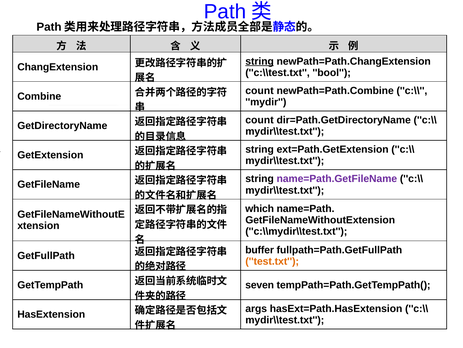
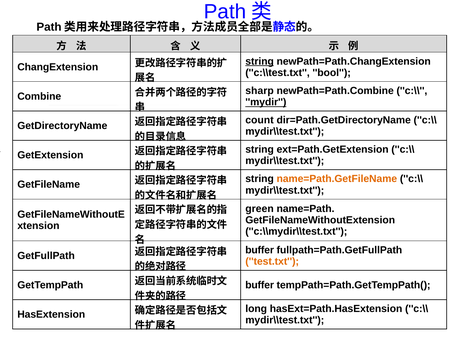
count at (260, 90): count -> sharp
mydir underline: none -> present
name=Path.GetFileName colour: purple -> orange
which: which -> green
seven at (260, 285): seven -> buffer
args: args -> long
